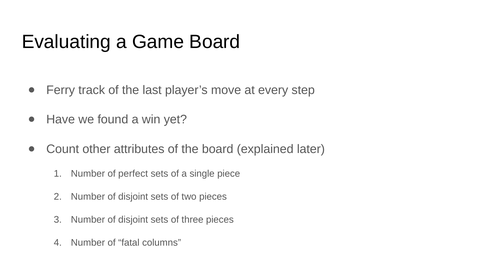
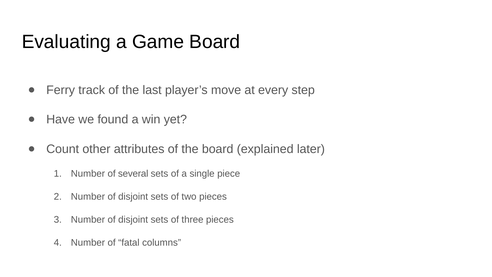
perfect: perfect -> several
